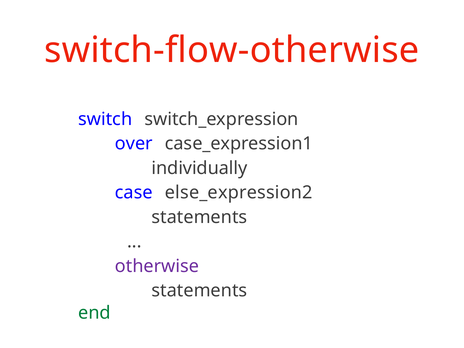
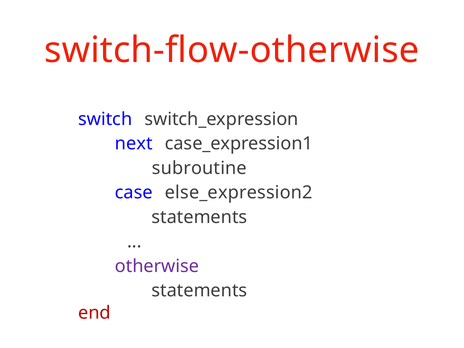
over: over -> next
individually: individually -> subroutine
end colour: green -> red
